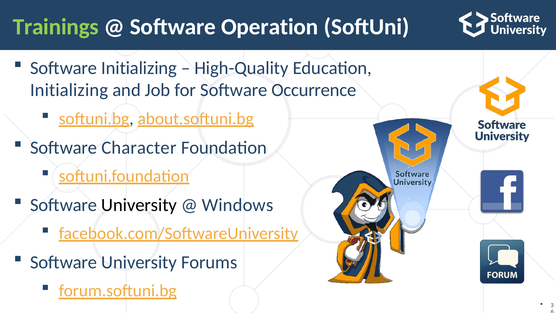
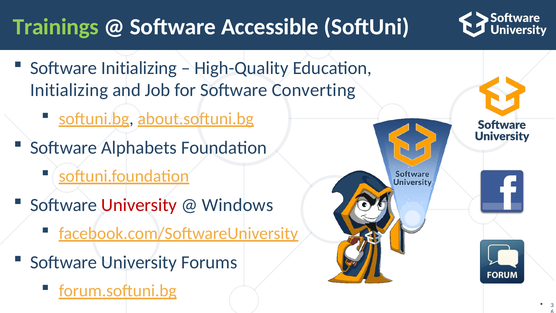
Operation: Operation -> Accessible
Occurrence: Occurrence -> Converting
Character: Character -> Alphabets
University at (139, 205) colour: black -> red
